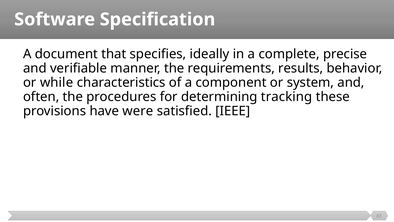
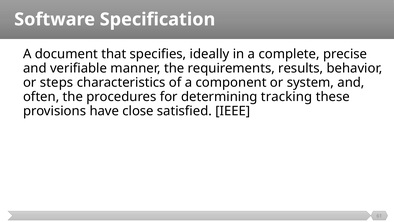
while: while -> steps
were: were -> close
